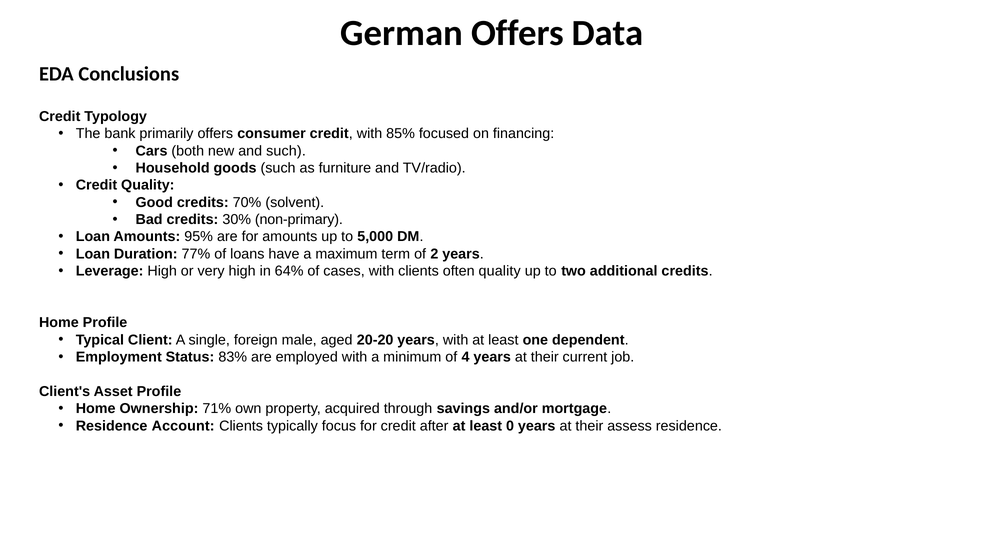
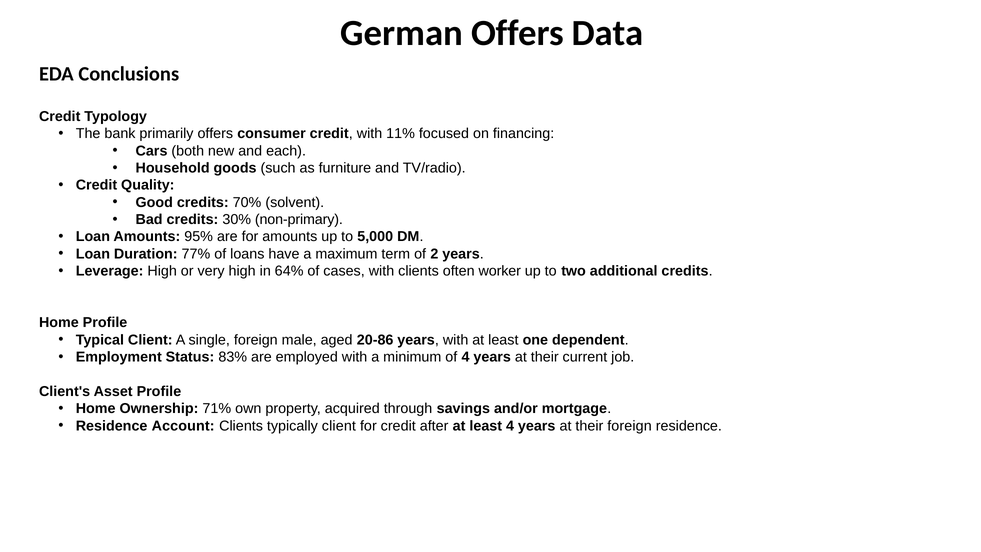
85%: 85% -> 11%
and such: such -> each
often quality: quality -> worker
20-20: 20-20 -> 20-86
typically focus: focus -> client
least 0: 0 -> 4
their assess: assess -> foreign
